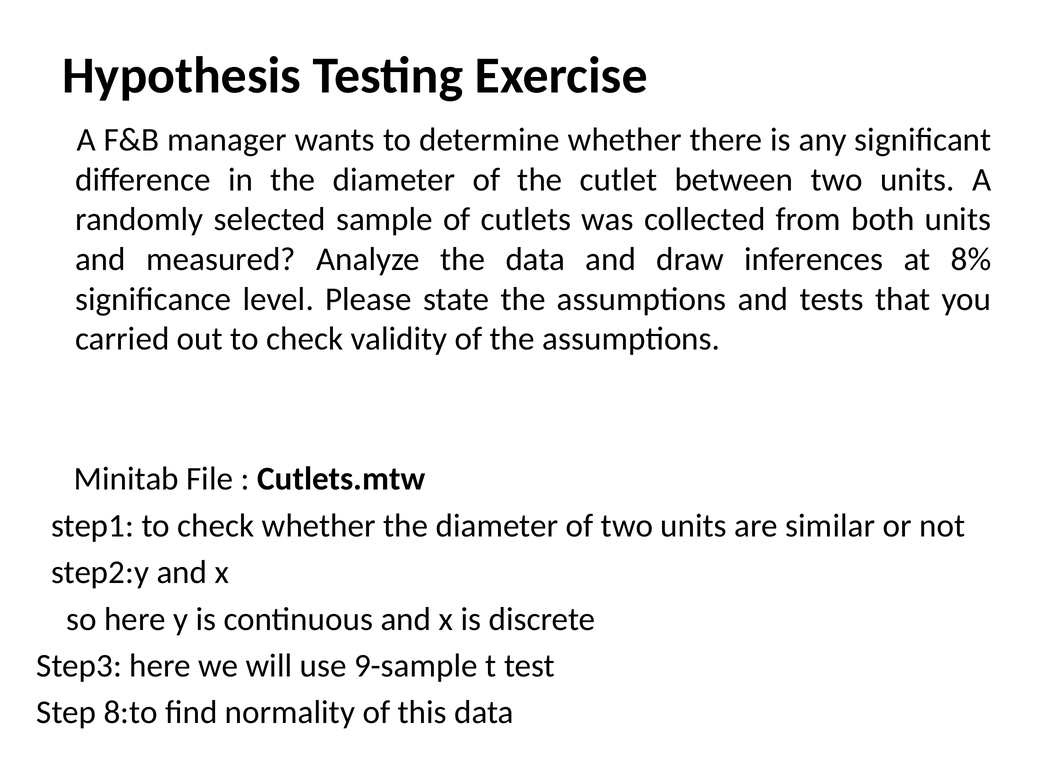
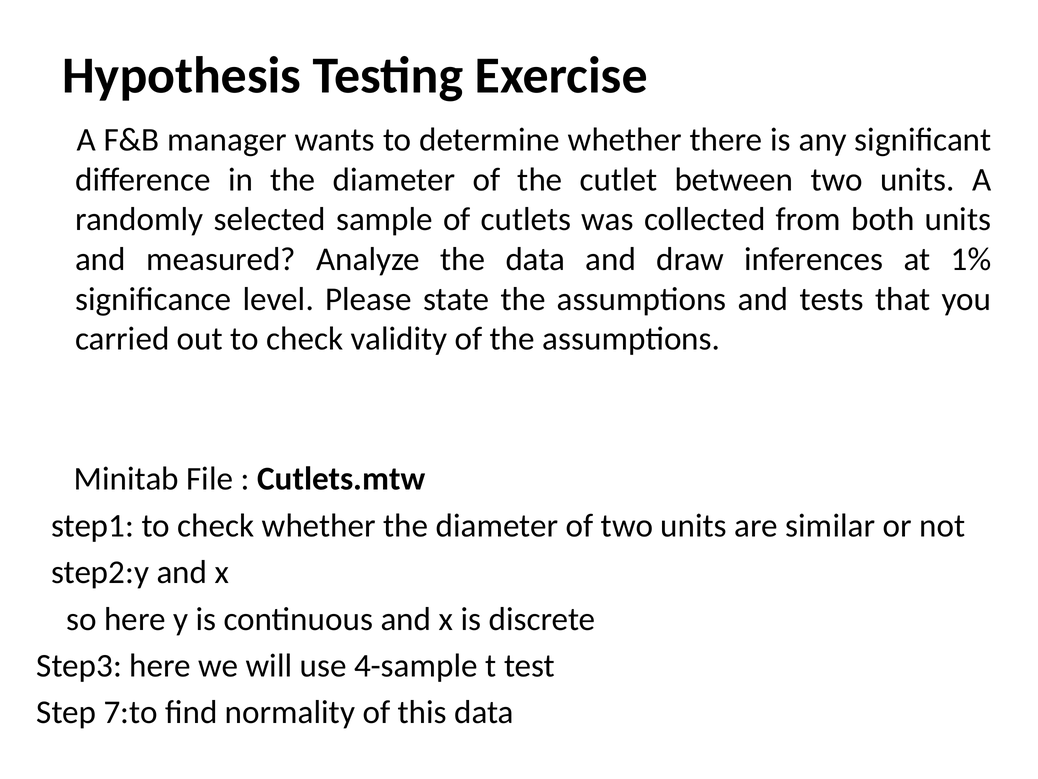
8%: 8% -> 1%
9-sample: 9-sample -> 4-sample
8:to: 8:to -> 7:to
